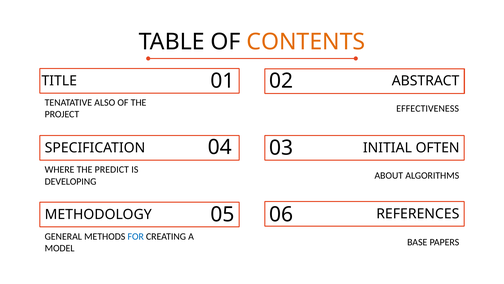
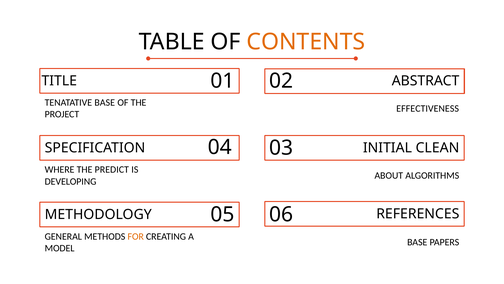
TENATATIVE ALSO: ALSO -> BASE
OFTEN: OFTEN -> CLEAN
FOR colour: blue -> orange
